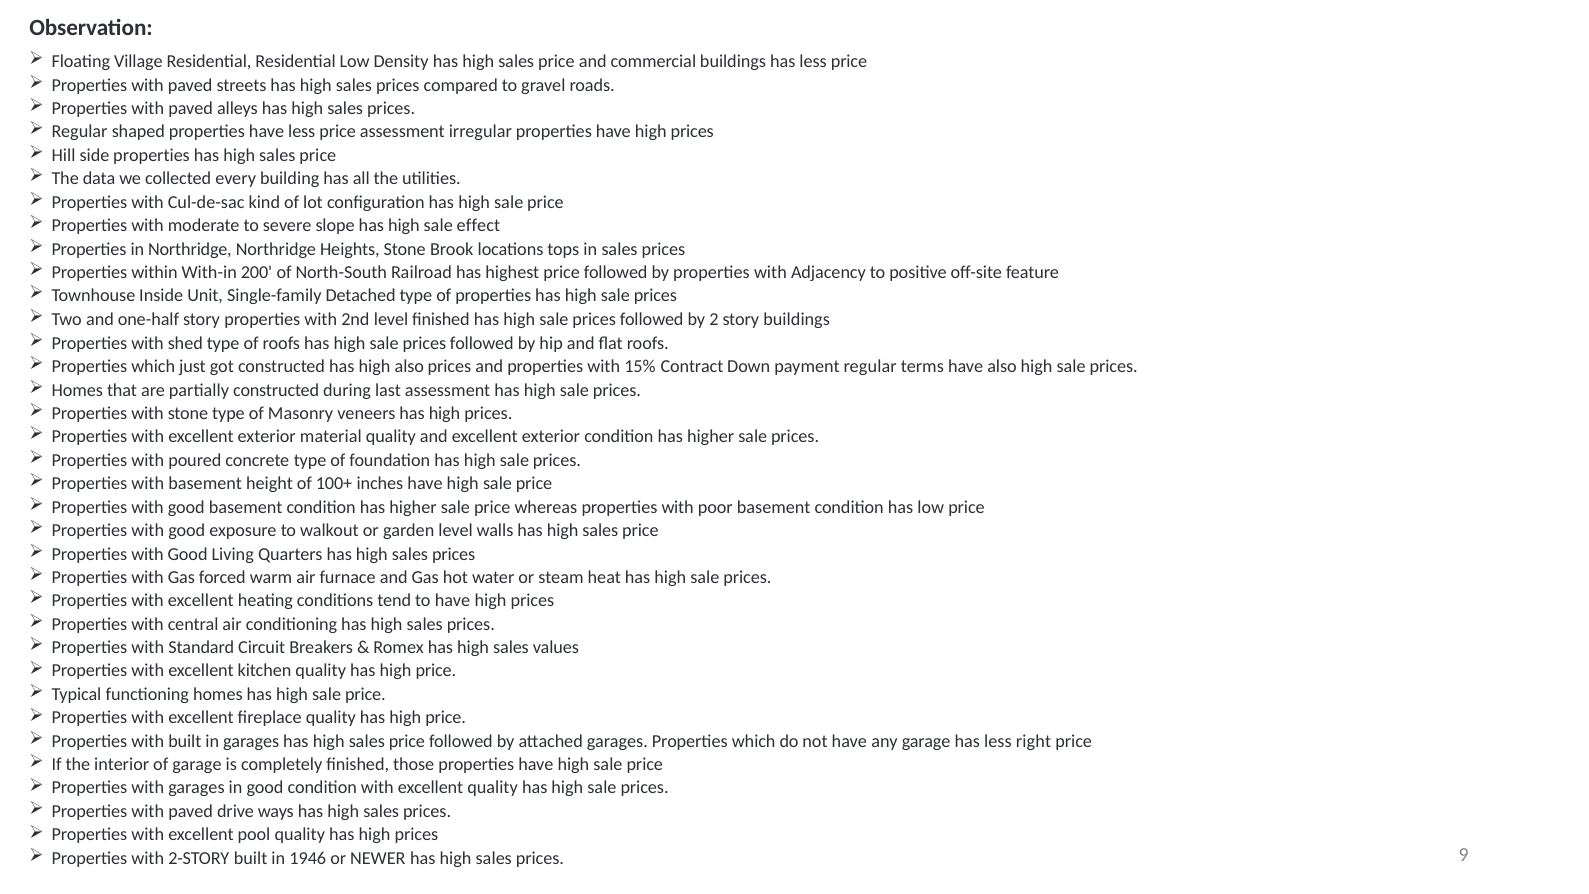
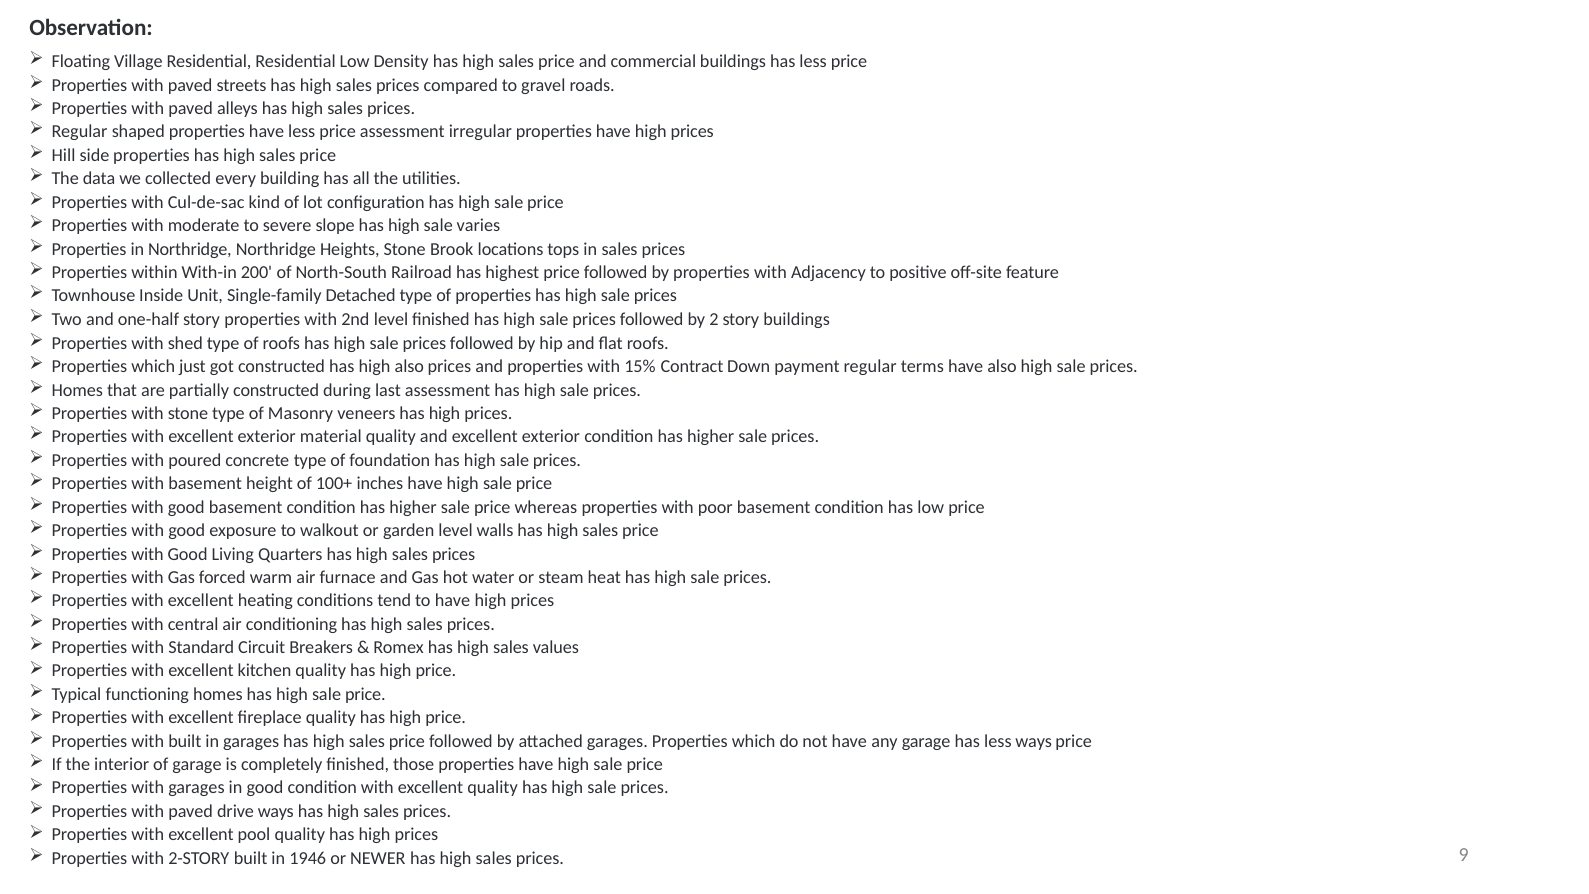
effect: effect -> varies
less right: right -> ways
